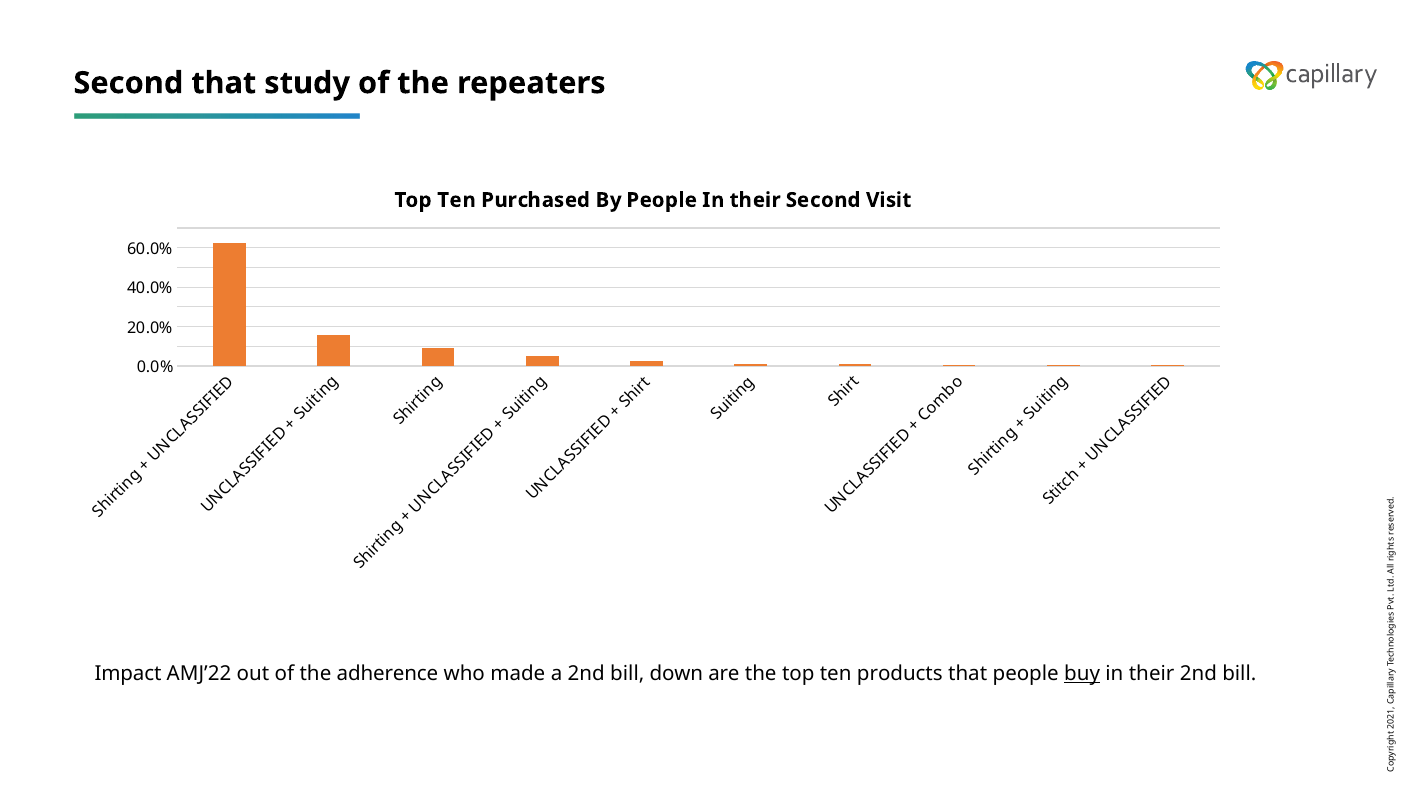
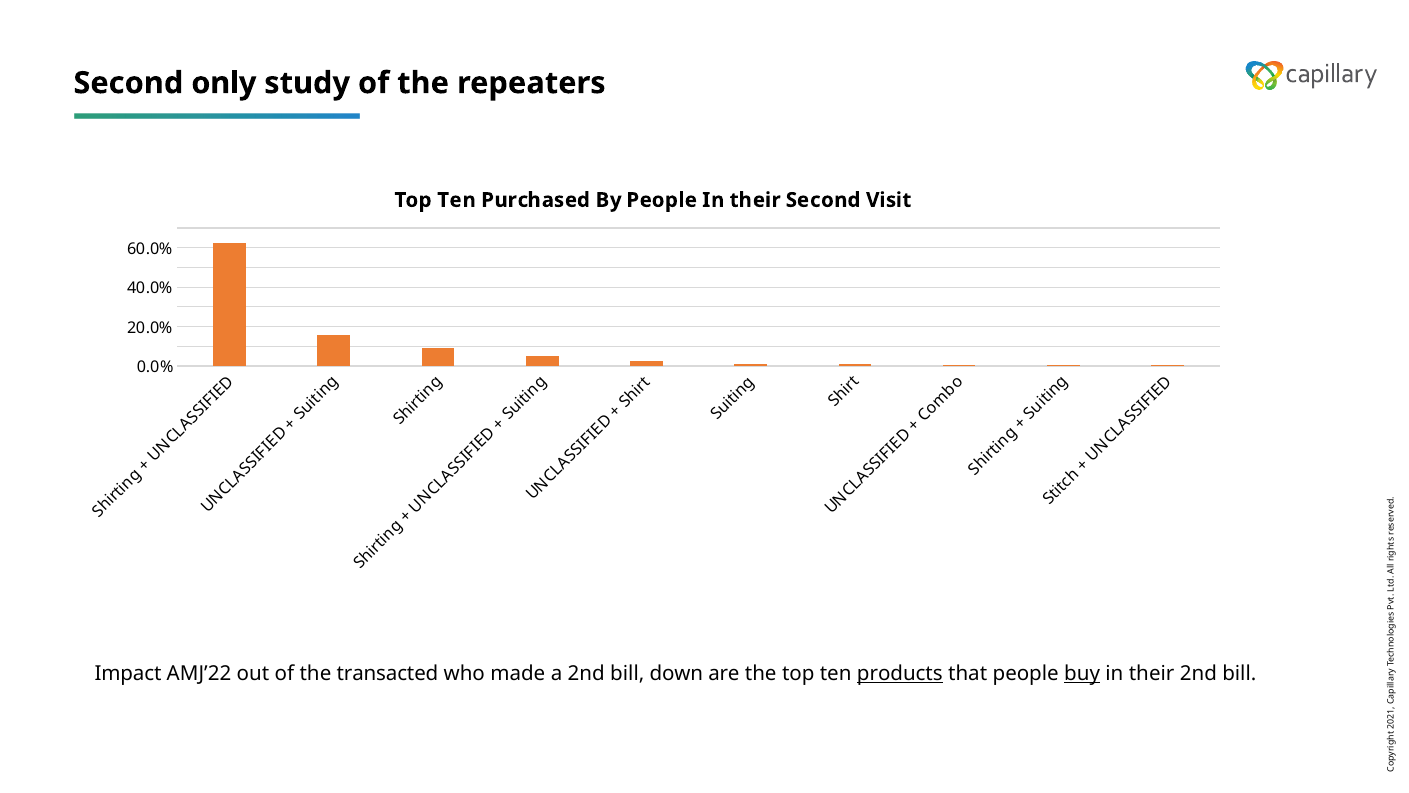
Second that: that -> only
adherence: adherence -> transacted
products underline: none -> present
